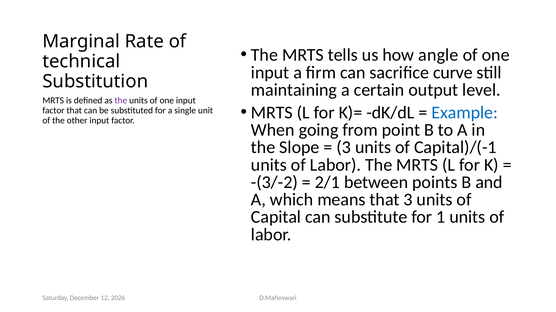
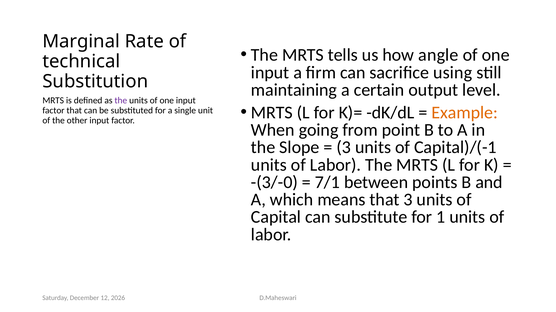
curve: curve -> using
Example colour: blue -> orange
-(3/-2: -(3/-2 -> -(3/-0
2/1: 2/1 -> 7/1
